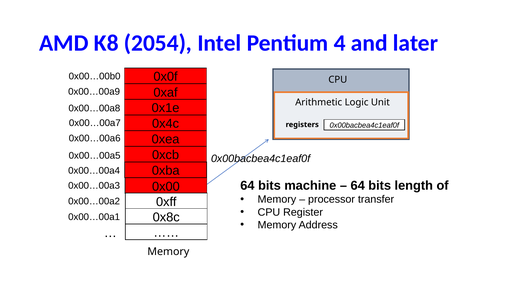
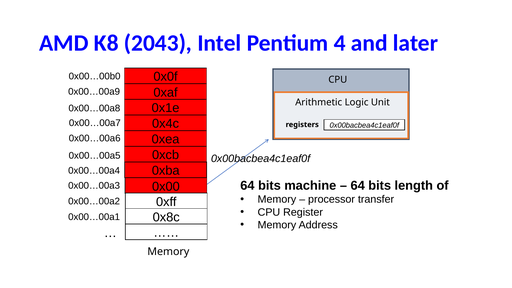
2054: 2054 -> 2043
